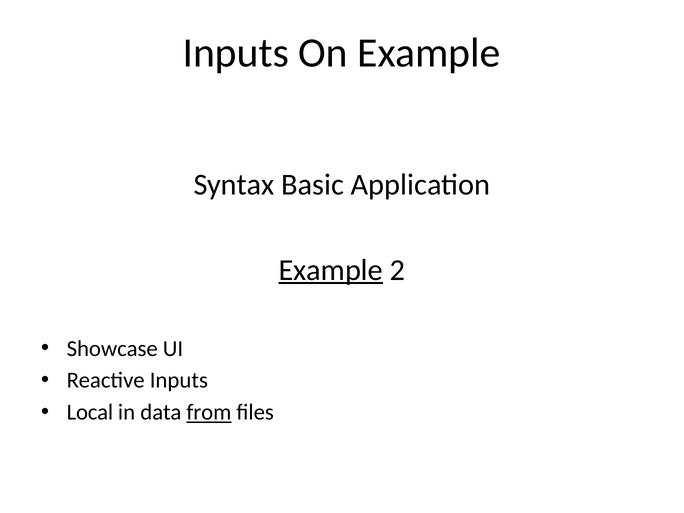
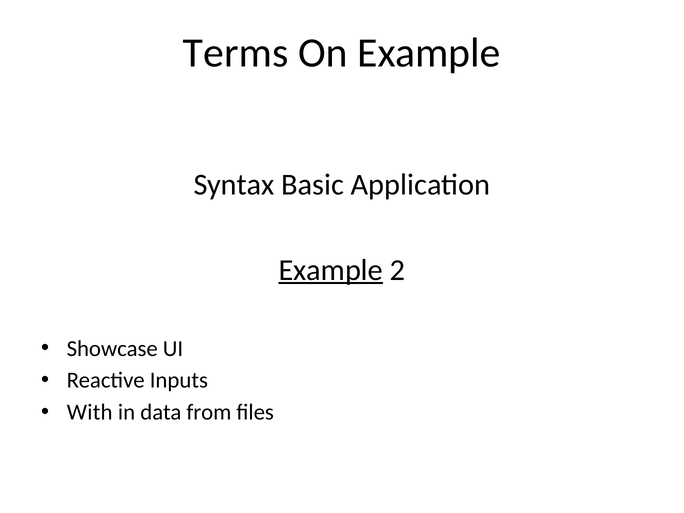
Inputs at (236, 53): Inputs -> Terms
Local: Local -> With
from underline: present -> none
